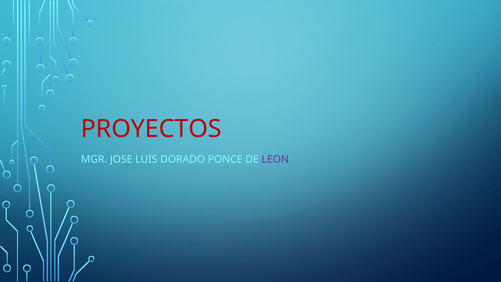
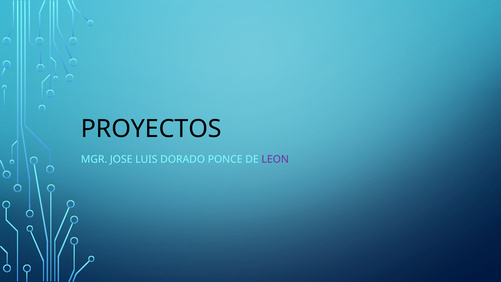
PROYECTOS colour: red -> black
